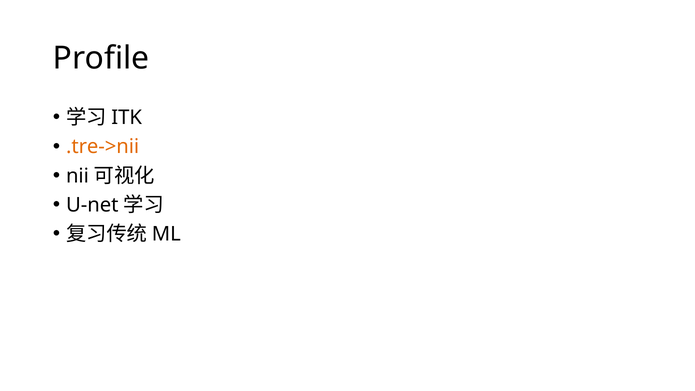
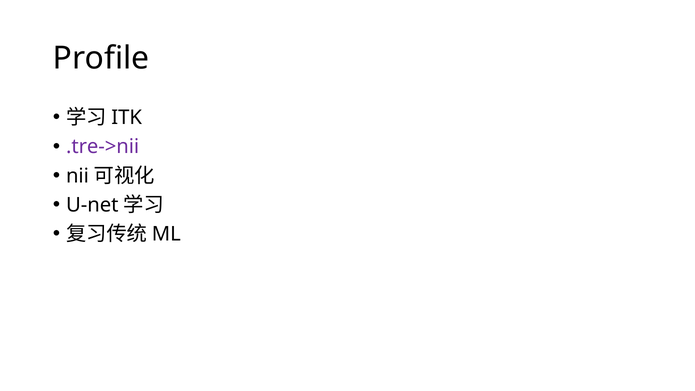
.tre->nii colour: orange -> purple
